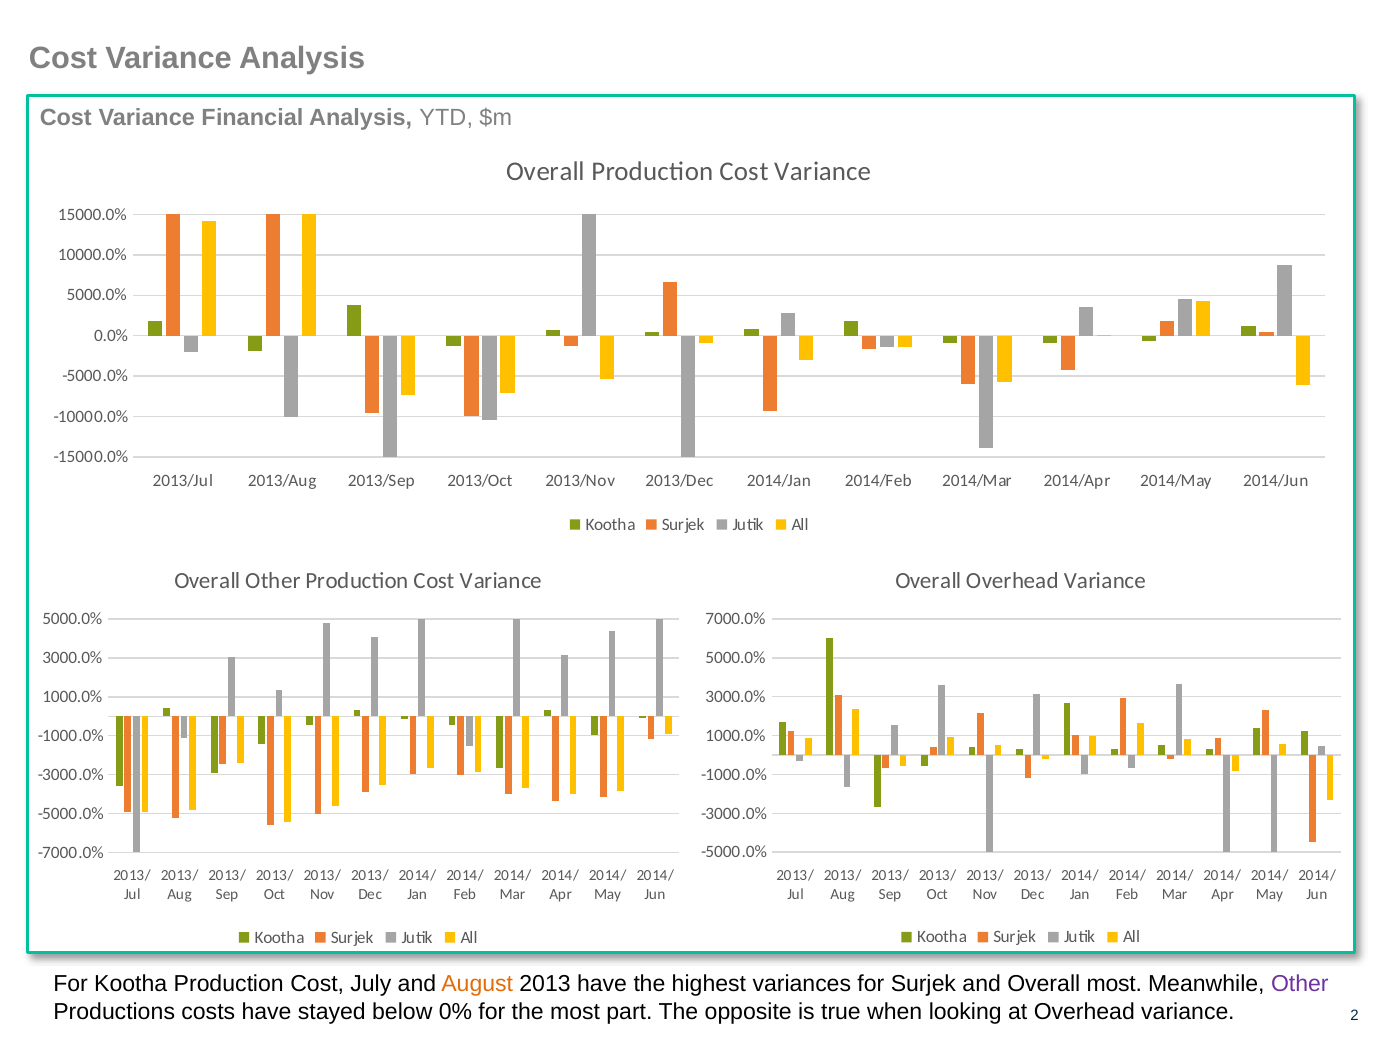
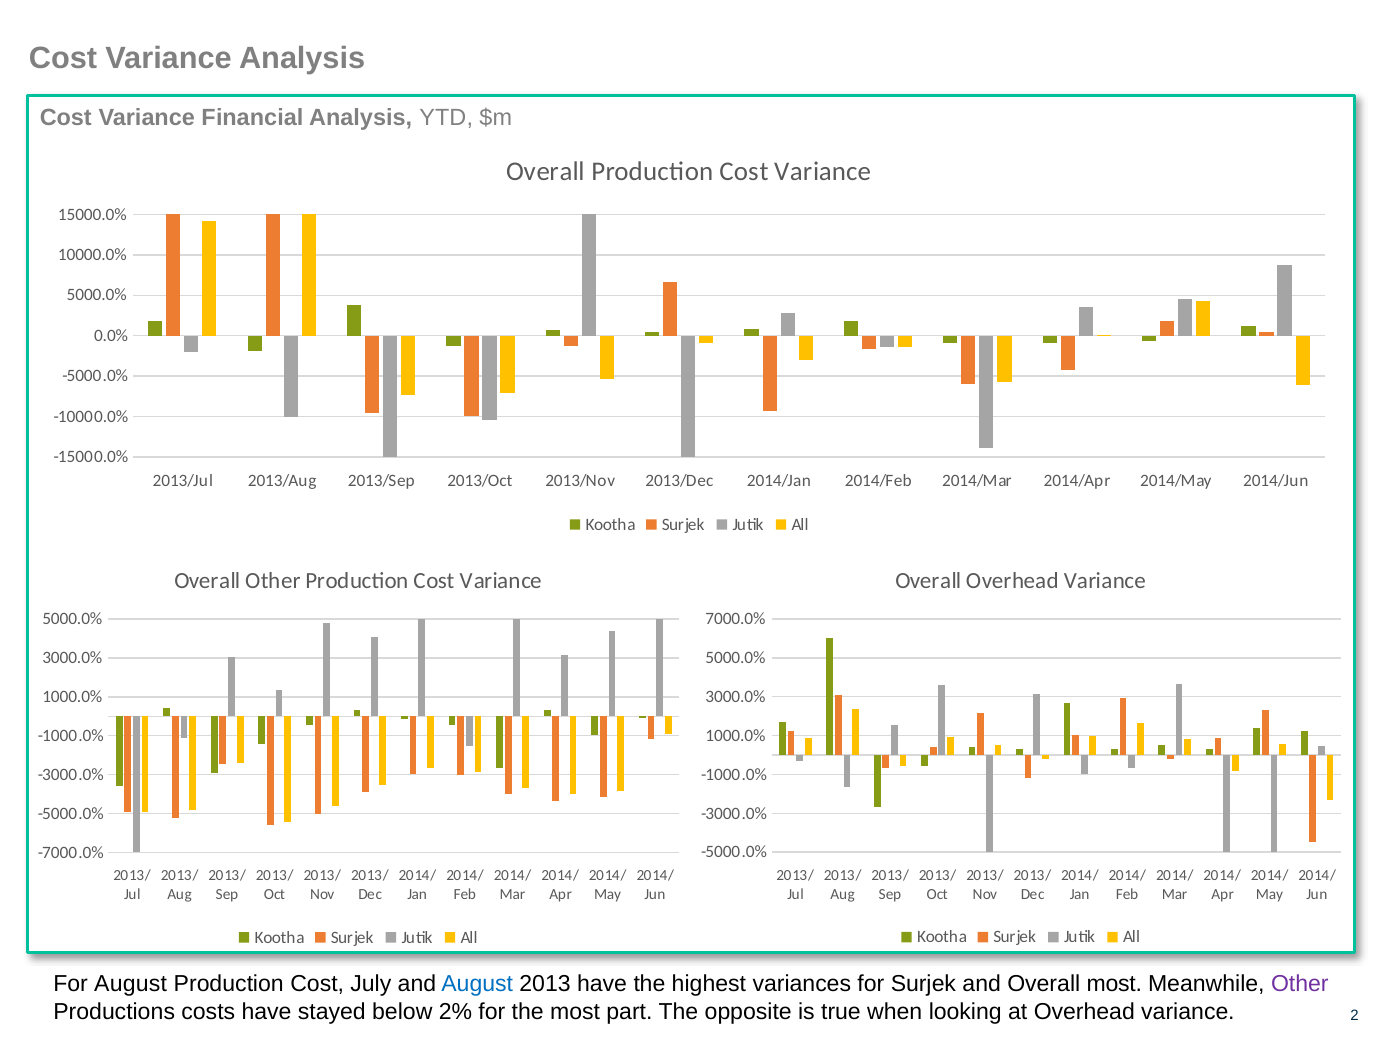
For Kootha: Kootha -> August
August at (477, 984) colour: orange -> blue
0%: 0% -> 2%
